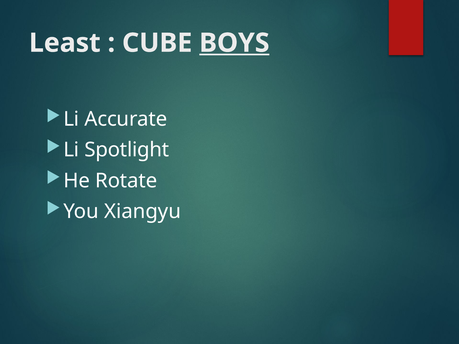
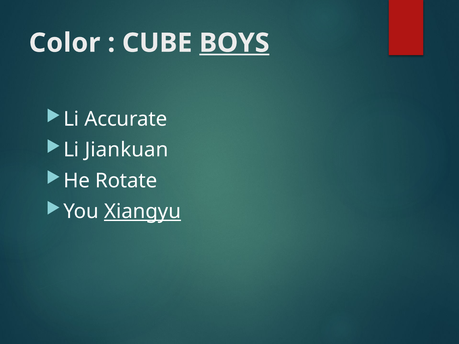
Least: Least -> Color
Spotlight: Spotlight -> Jiankuan
Xiangyu underline: none -> present
